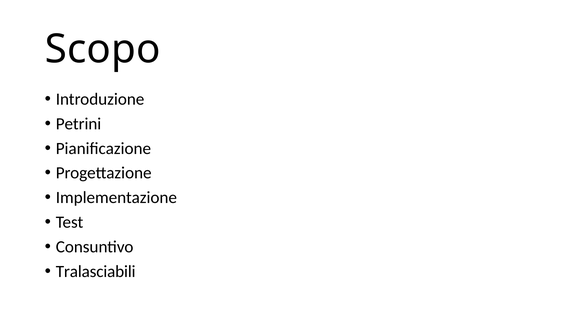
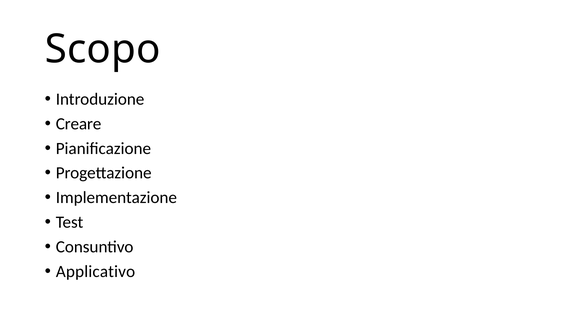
Petrini: Petrini -> Creare
Tralasciabili: Tralasciabili -> Applicativo
